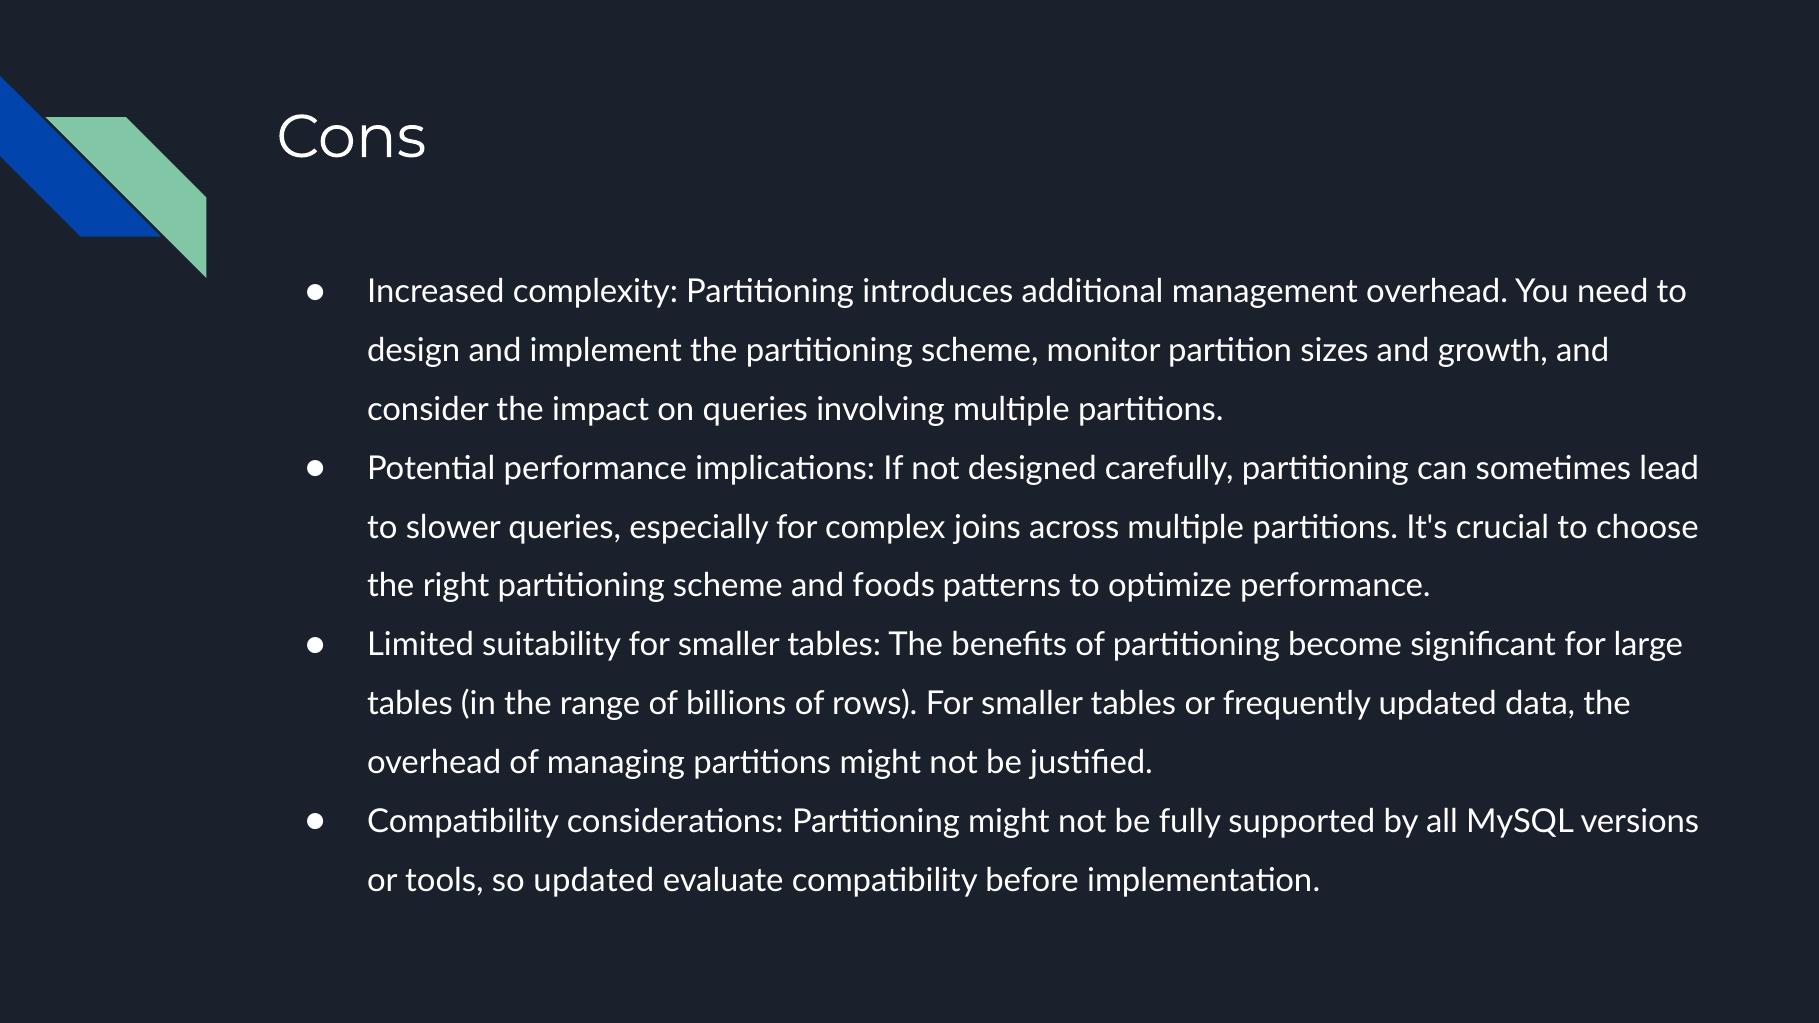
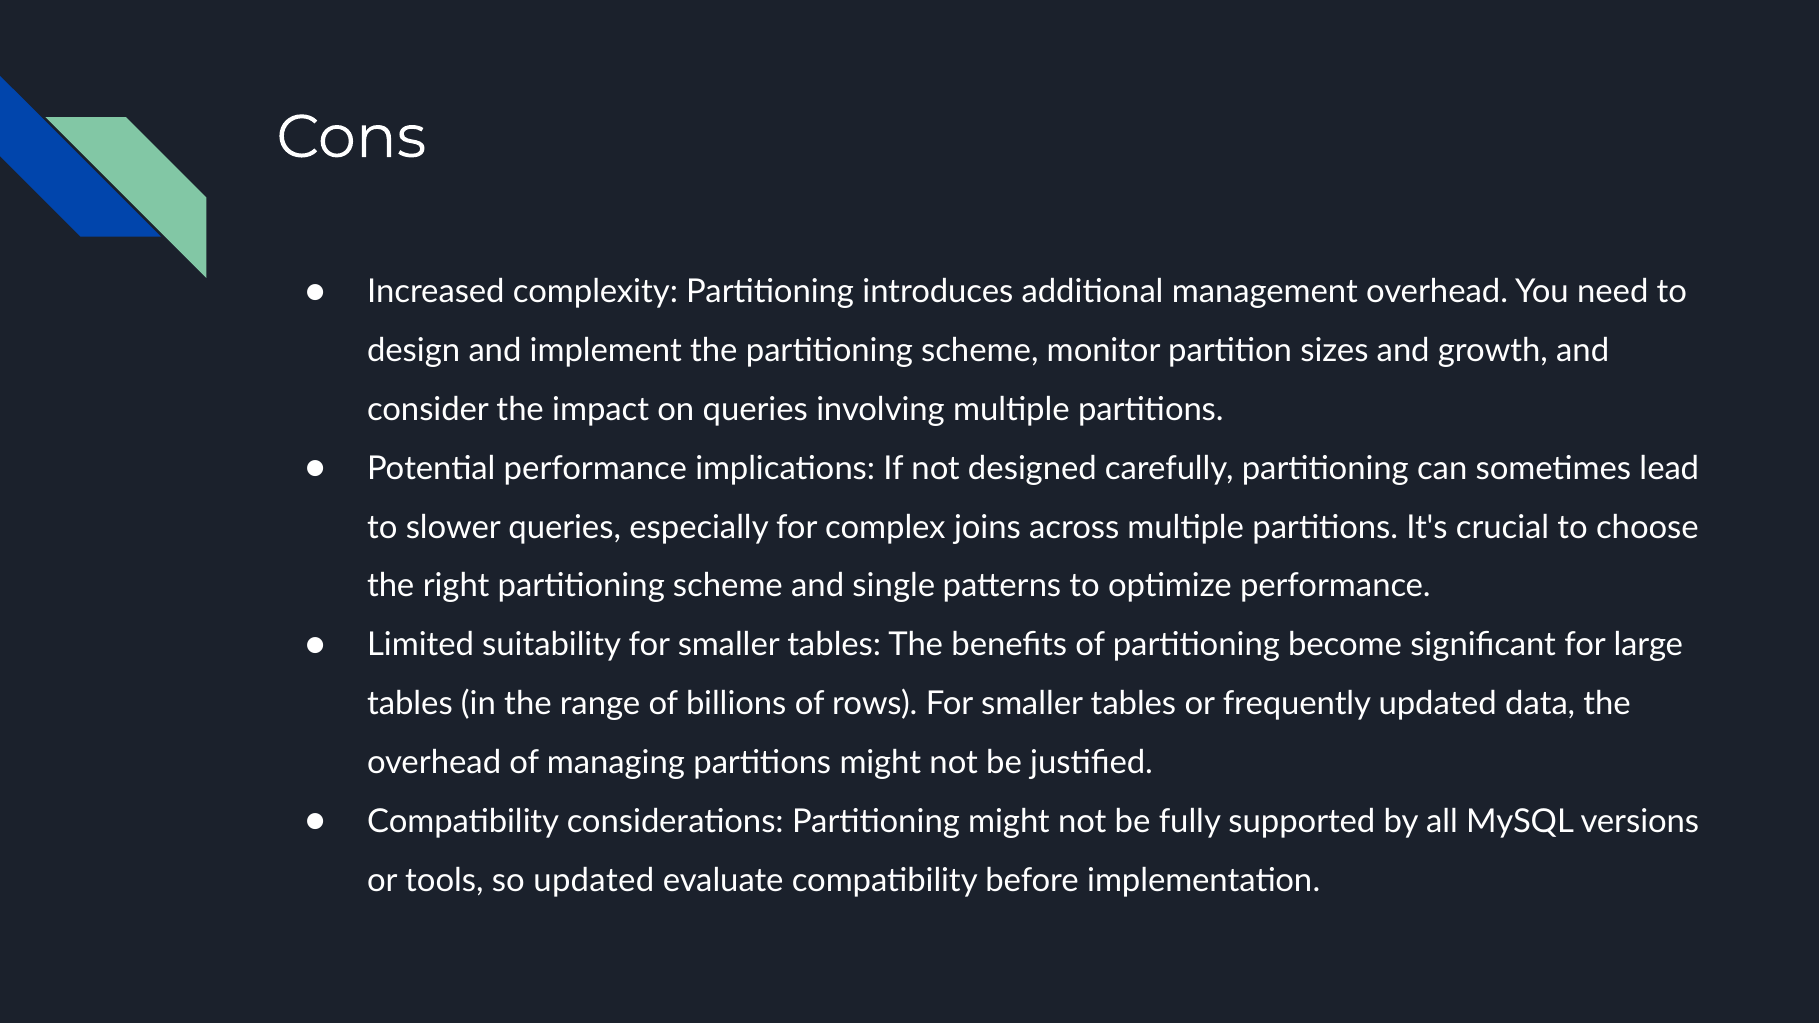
foods: foods -> single
